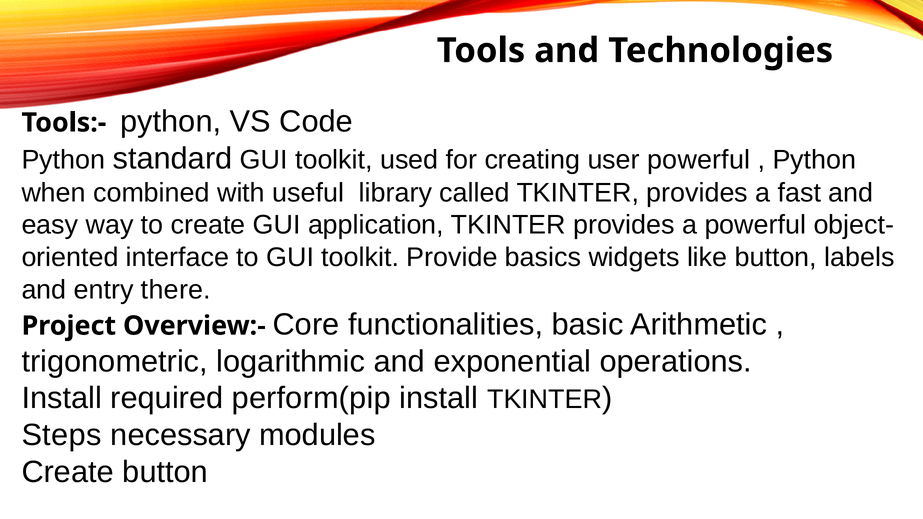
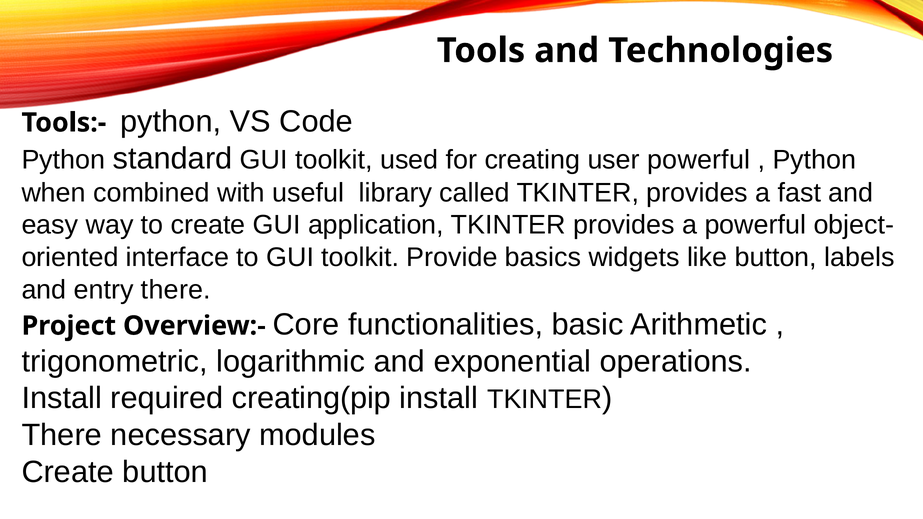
perform(pip: perform(pip -> creating(pip
Steps at (62, 435): Steps -> There
